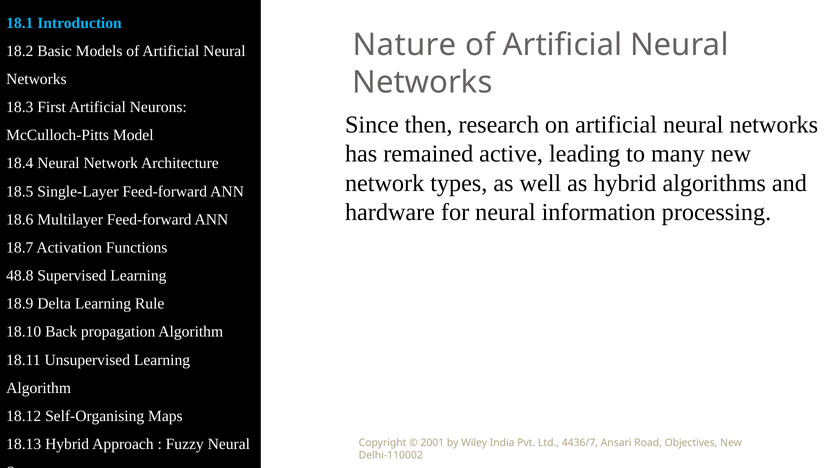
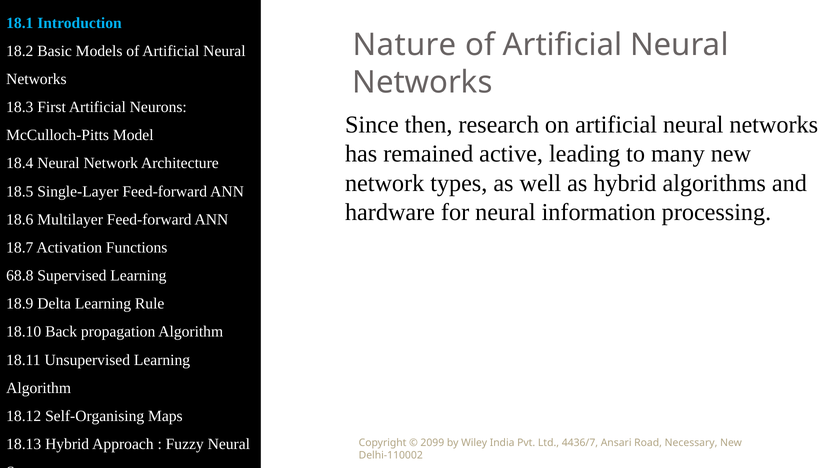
48.8: 48.8 -> 68.8
2001: 2001 -> 2099
Objectives: Objectives -> Necessary
